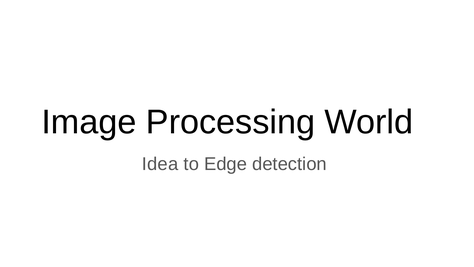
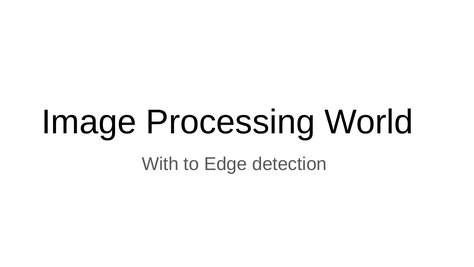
Idea: Idea -> With
